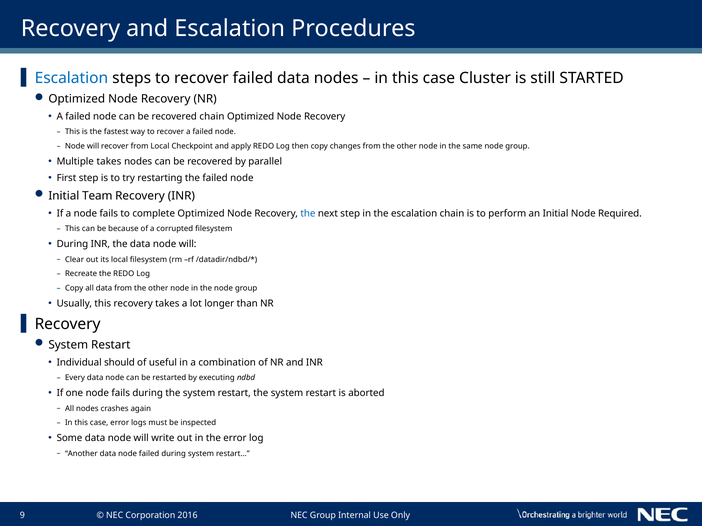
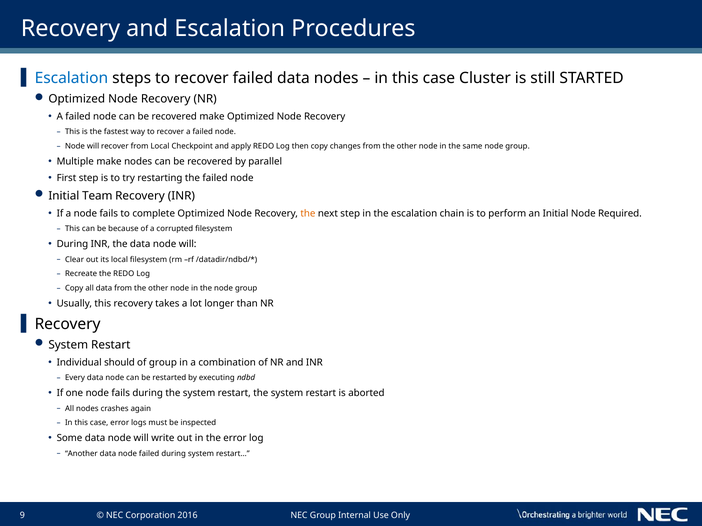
recovered chain: chain -> make
Multiple takes: takes -> make
the at (308, 214) colour: blue -> orange
of useful: useful -> group
